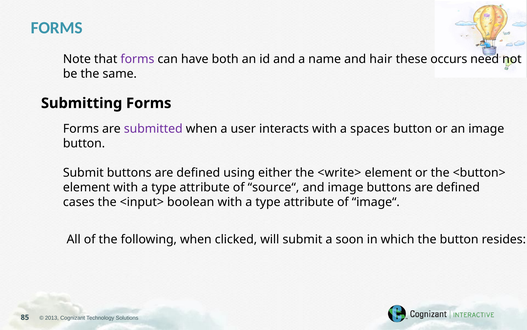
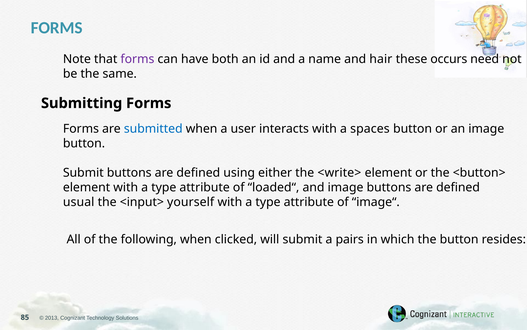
submitted colour: purple -> blue
source“: source“ -> loaded“
cases: cases -> usual
boolean: boolean -> yourself
soon: soon -> pairs
